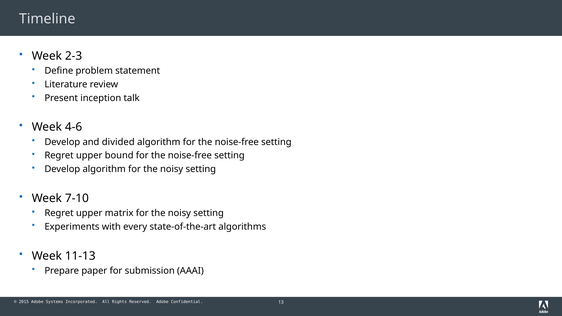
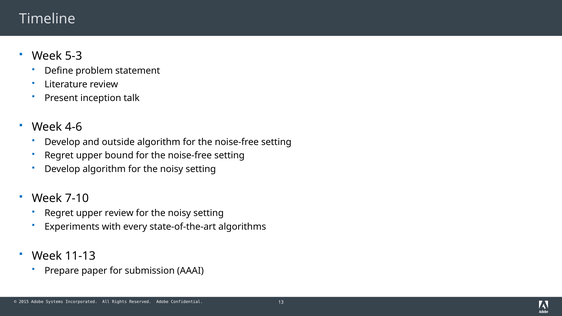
2-3: 2-3 -> 5-3
divided: divided -> outside
upper matrix: matrix -> review
